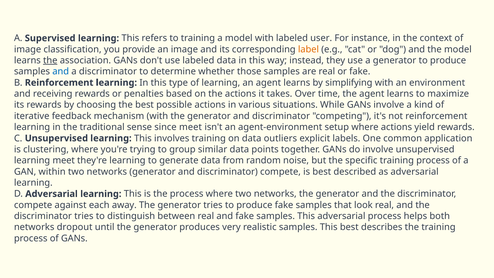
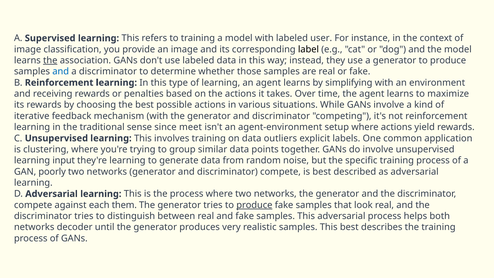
label colour: orange -> black
learning meet: meet -> input
within: within -> poorly
away: away -> them
produce at (254, 205) underline: none -> present
dropout: dropout -> decoder
